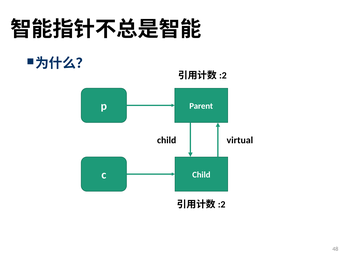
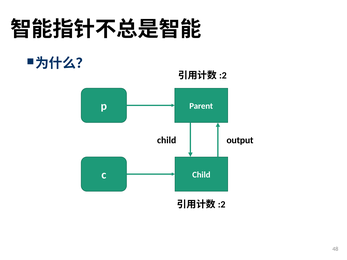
virtual: virtual -> output
